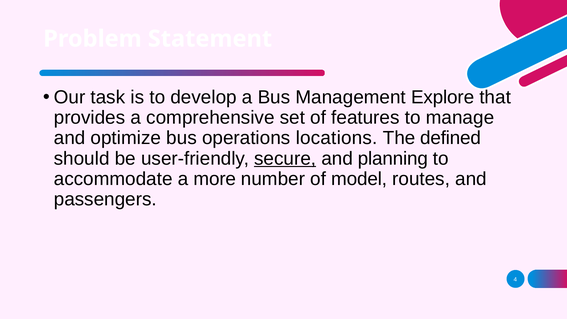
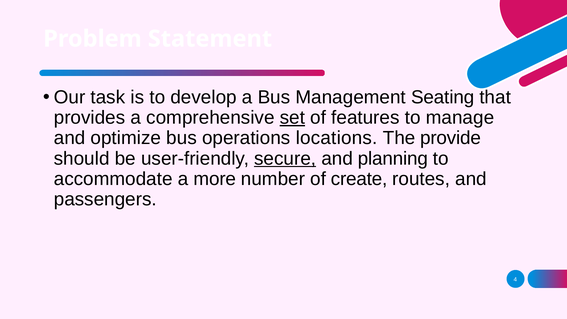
Explore: Explore -> Seating
set underline: none -> present
defined: defined -> provide
model: model -> create
